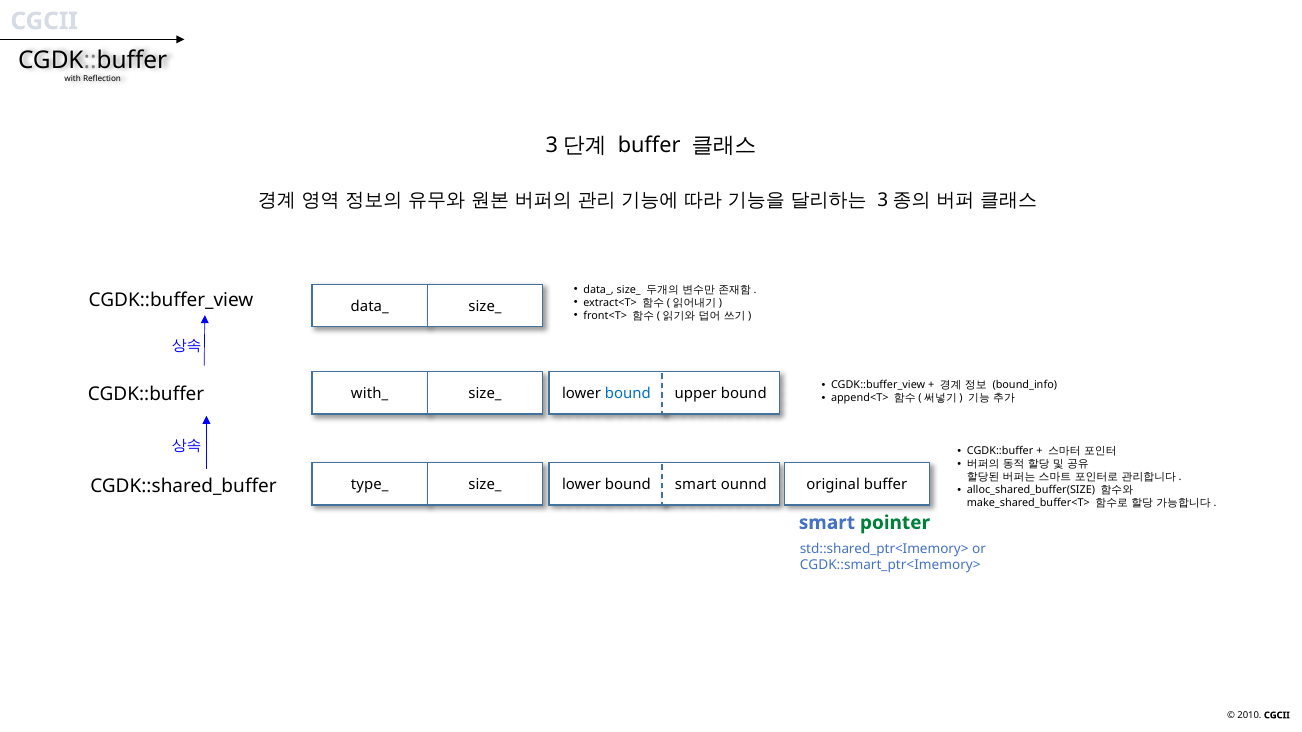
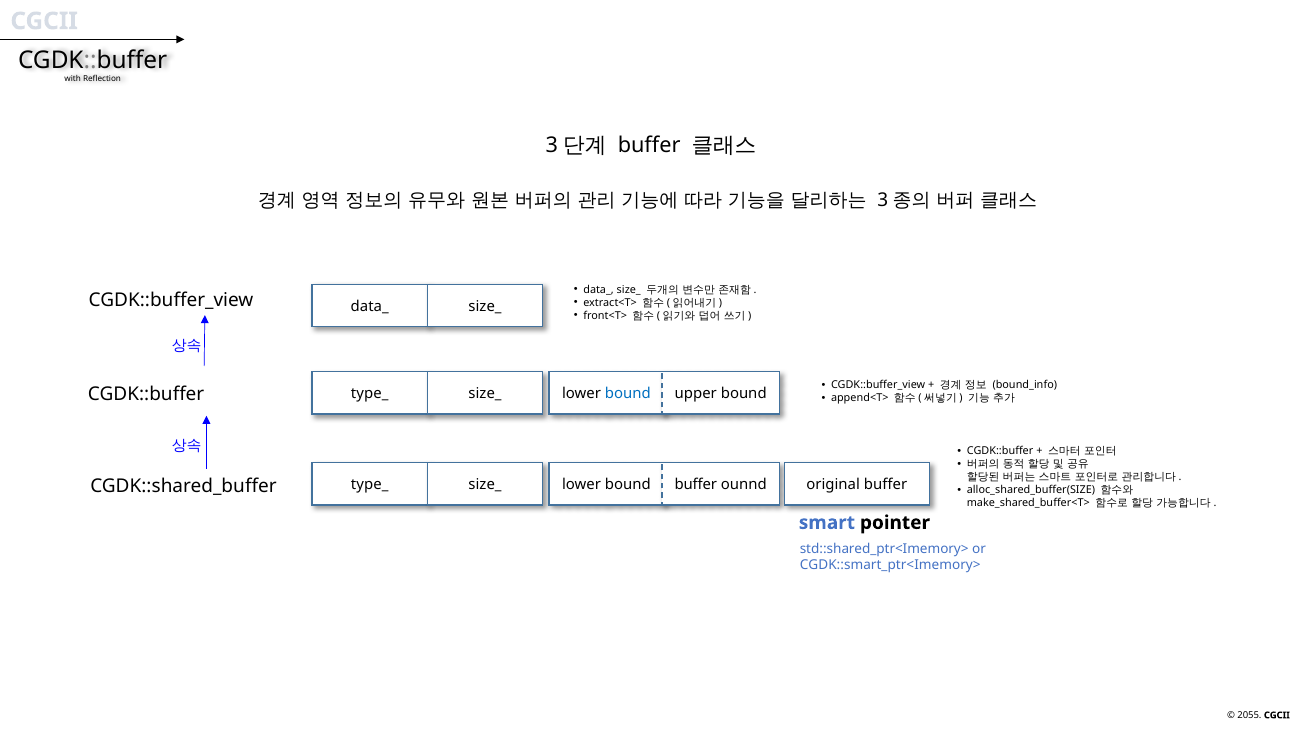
with_ at (370, 394): with_ -> type_
bound smart: smart -> buffer
pointer colour: green -> black
2010: 2010 -> 2055
